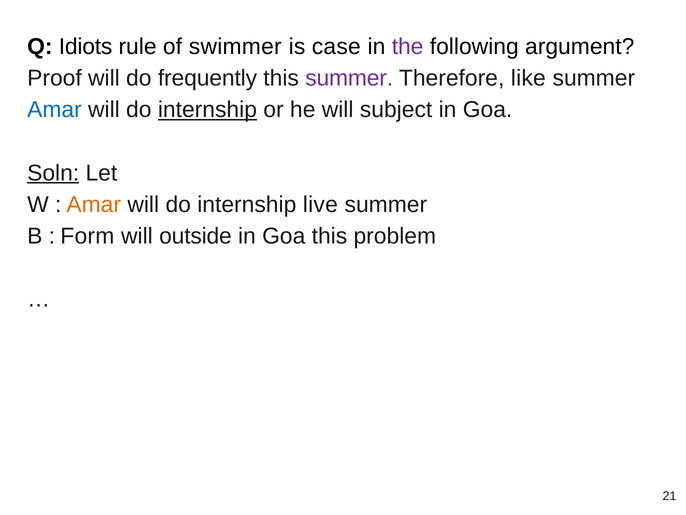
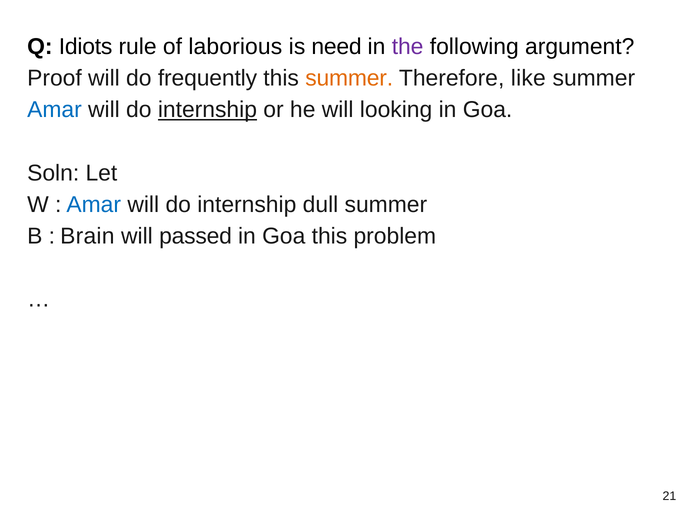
swimmer: swimmer -> laborious
case: case -> need
summer at (349, 78) colour: purple -> orange
subject: subject -> looking
Soln underline: present -> none
Amar at (94, 204) colour: orange -> blue
live: live -> dull
Form: Form -> Brain
outside: outside -> passed
